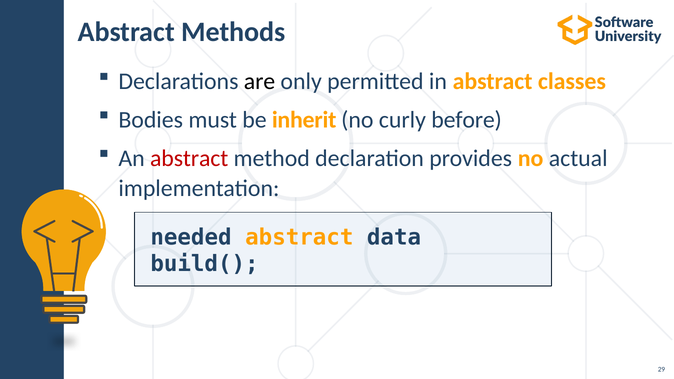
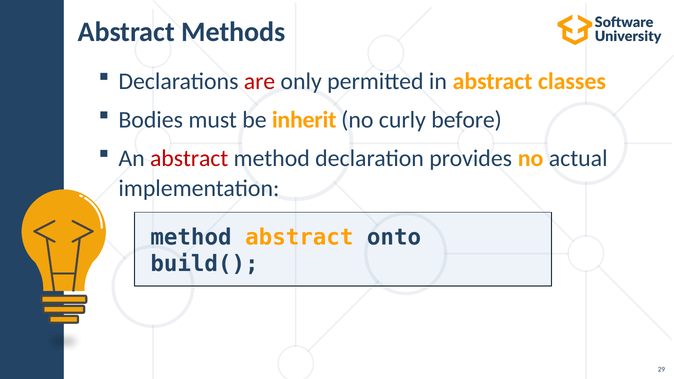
are colour: black -> red
needed at (191, 237): needed -> method
data: data -> onto
